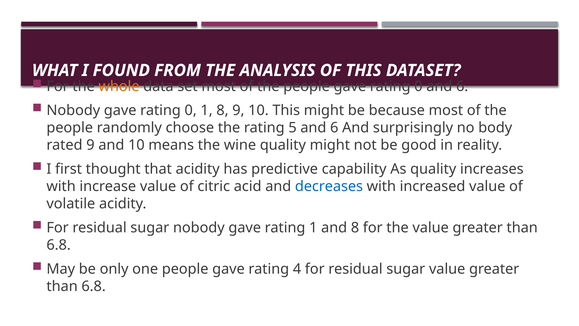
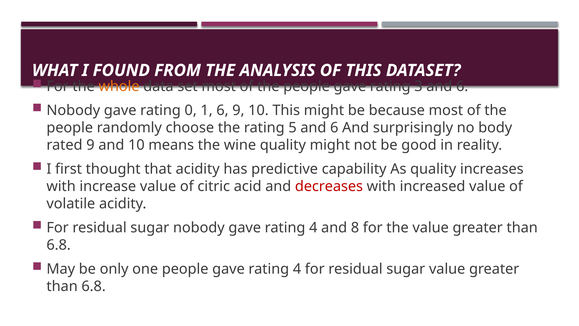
people gave rating 0: 0 -> 3
1 8: 8 -> 6
decreases colour: blue -> red
nobody gave rating 1: 1 -> 4
